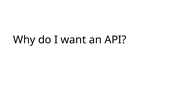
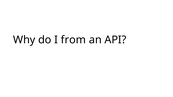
want: want -> from
